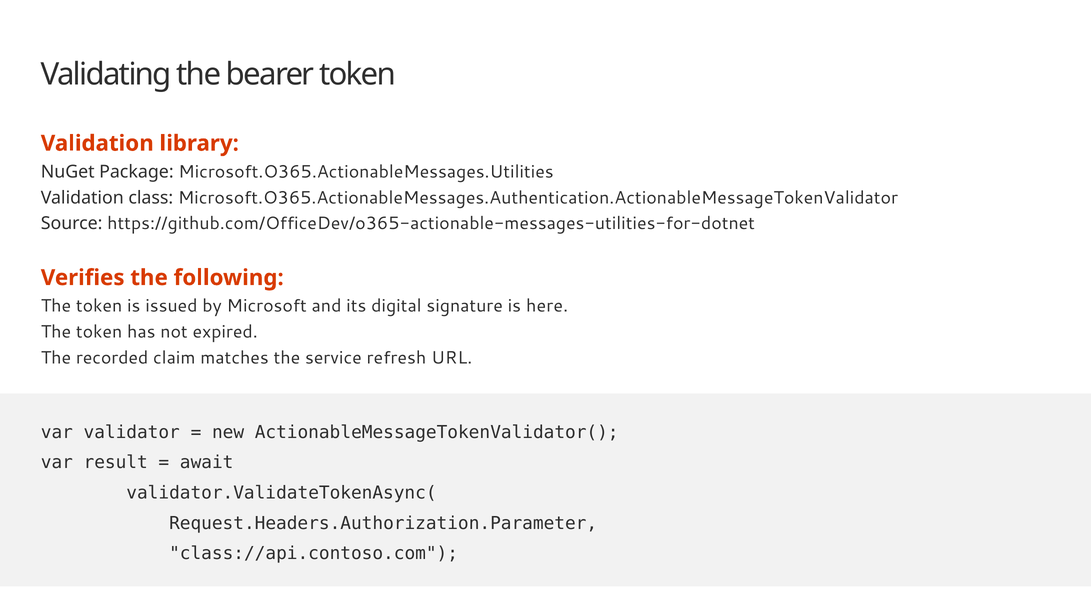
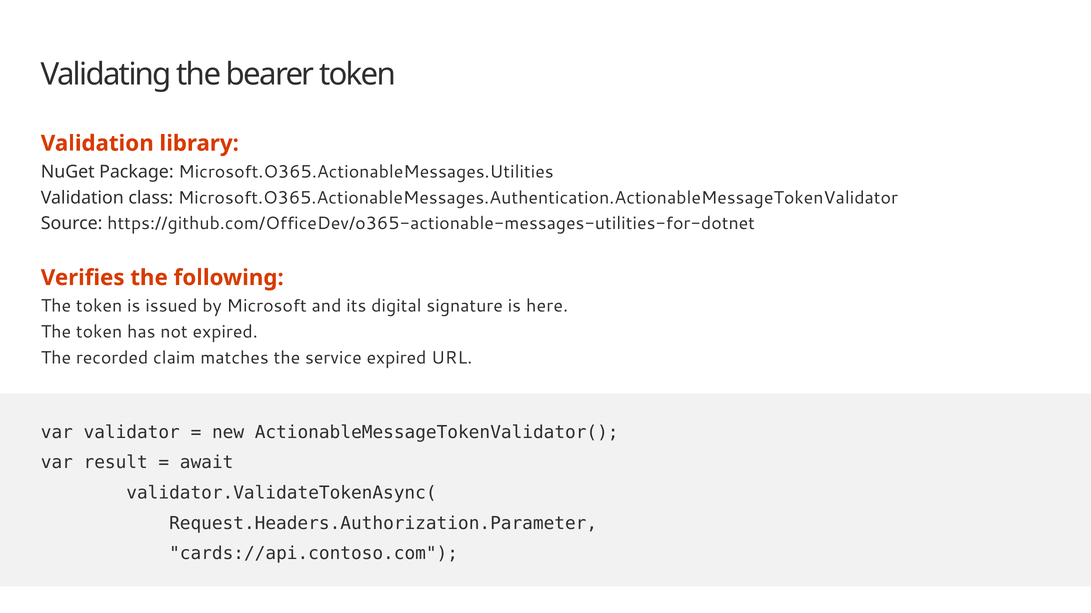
service refresh: refresh -> expired
class://api.contoso.com: class://api.contoso.com -> cards://api.contoso.com
